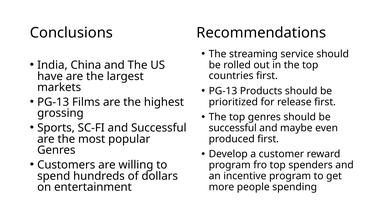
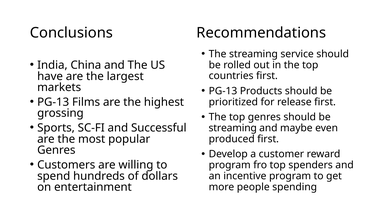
successful at (233, 128): successful -> streaming
